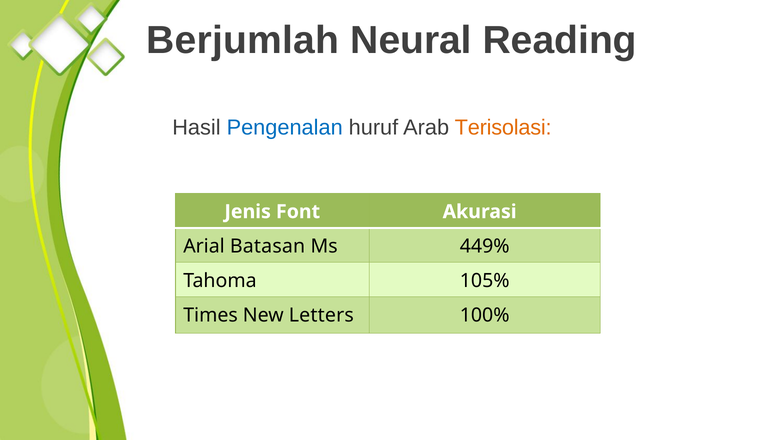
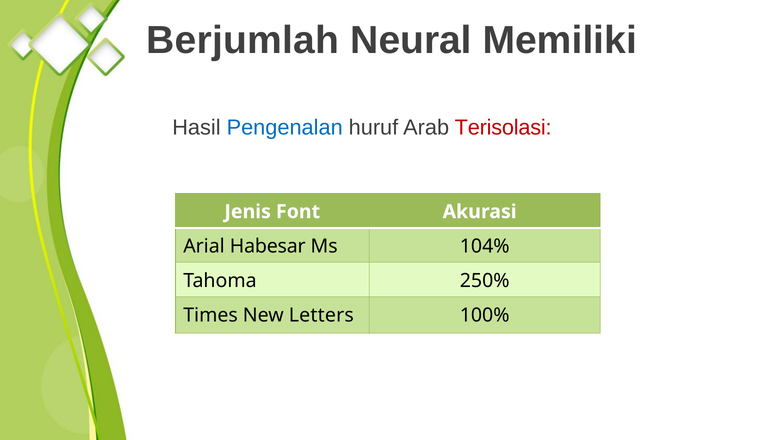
Reading: Reading -> Memiliki
Terisolasi colour: orange -> red
Batasan: Batasan -> Habesar
449%: 449% -> 104%
105%: 105% -> 250%
